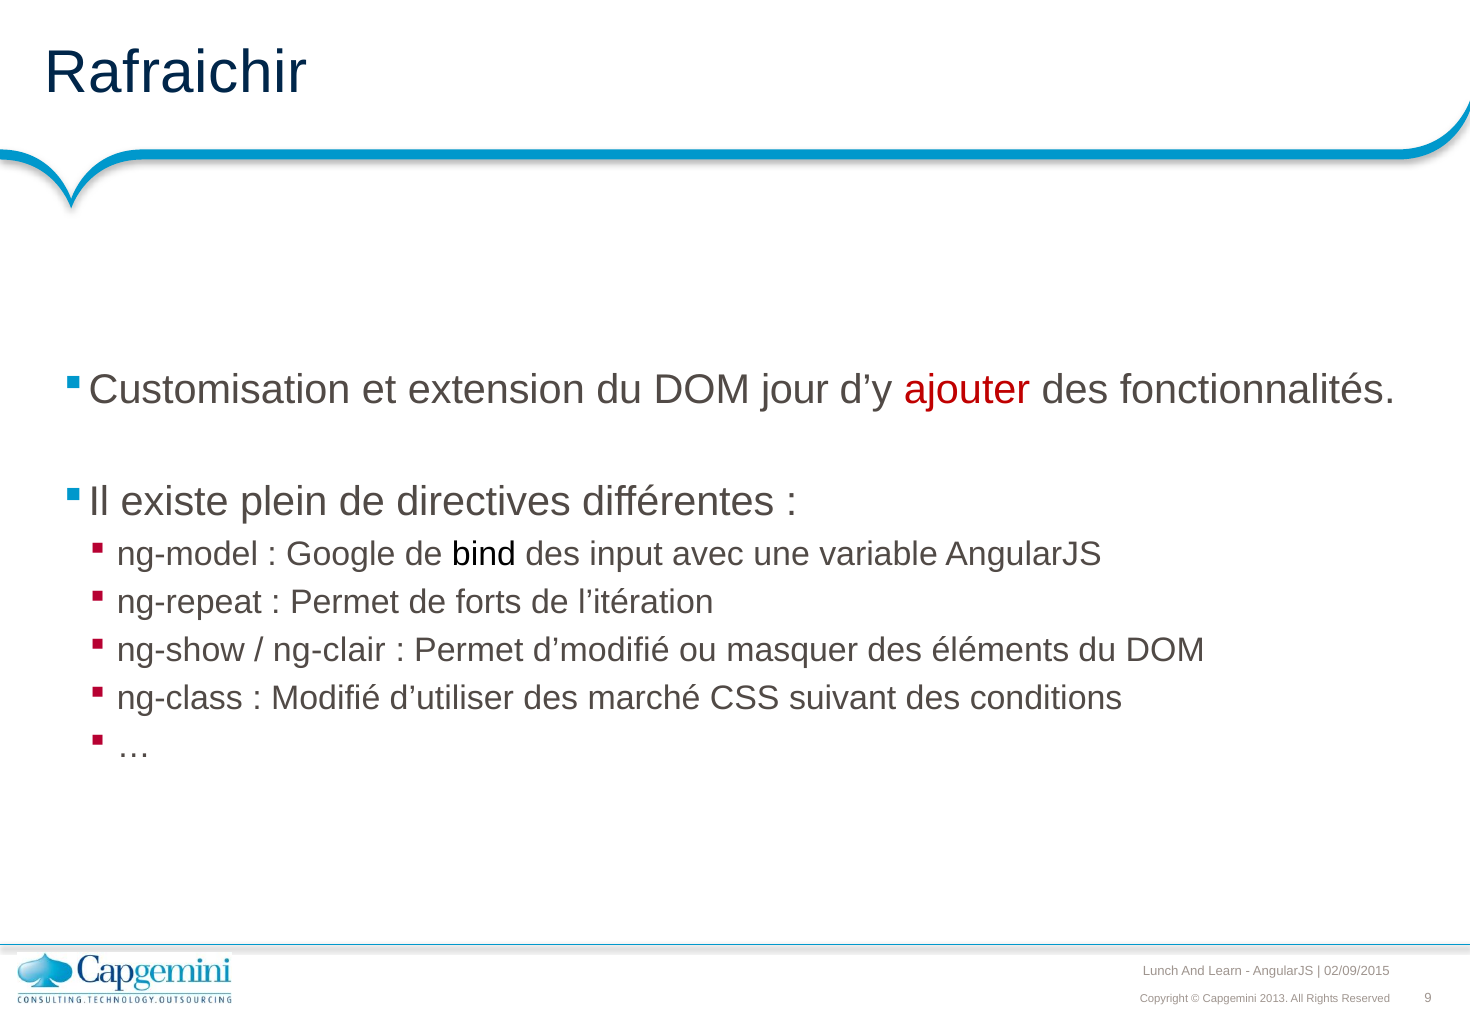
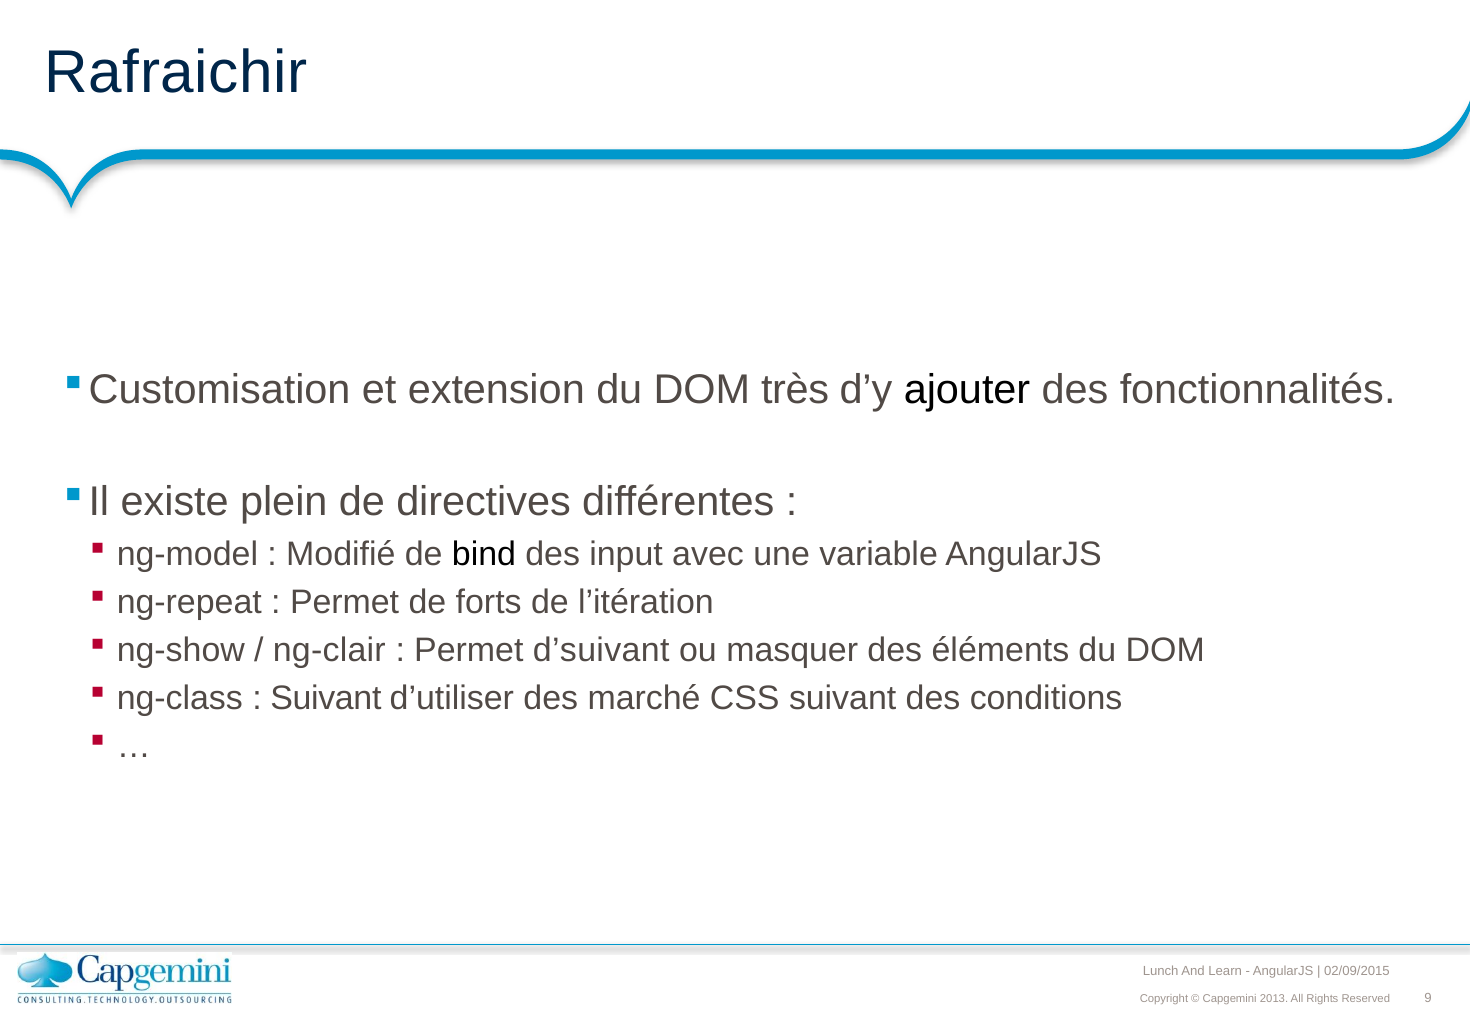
jour: jour -> très
ajouter colour: red -> black
Google: Google -> Modifié
d’modifié: d’modifié -> d’suivant
Modifié at (326, 698): Modifié -> Suivant
